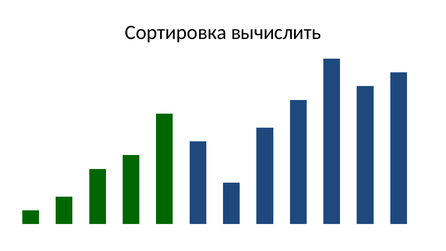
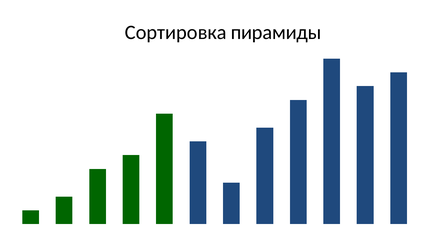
вычислить: вычислить -> пирамиды
